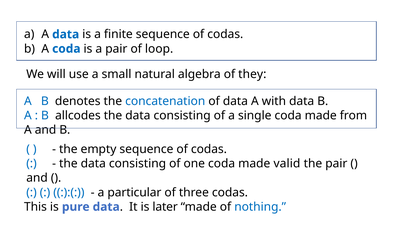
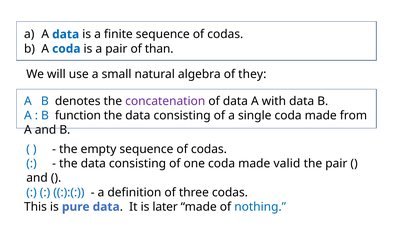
loop: loop -> than
concatenation colour: blue -> purple
allcodes: allcodes -> function
particular: particular -> definition
